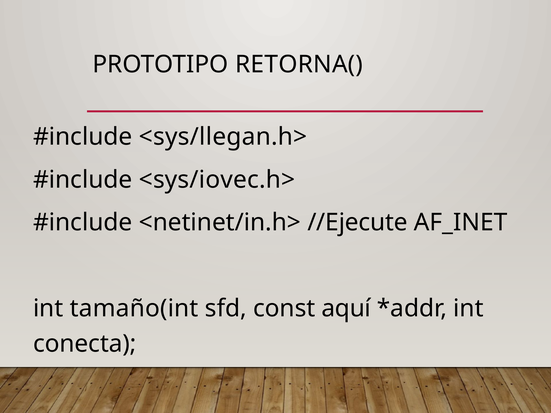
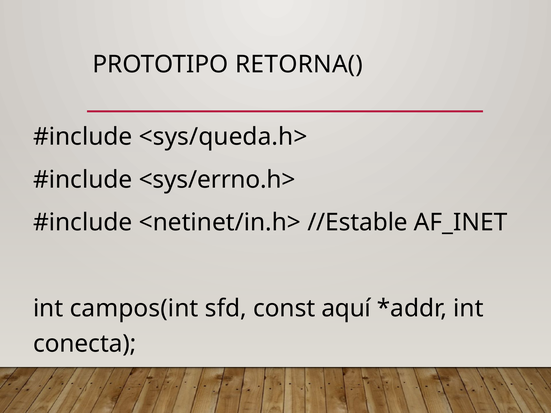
<sys/llegan.h>: <sys/llegan.h> -> <sys/queda.h>
<sys/iovec.h>: <sys/iovec.h> -> <sys/errno.h>
//Ejecute: //Ejecute -> //Estable
tamaño(int: tamaño(int -> campos(int
